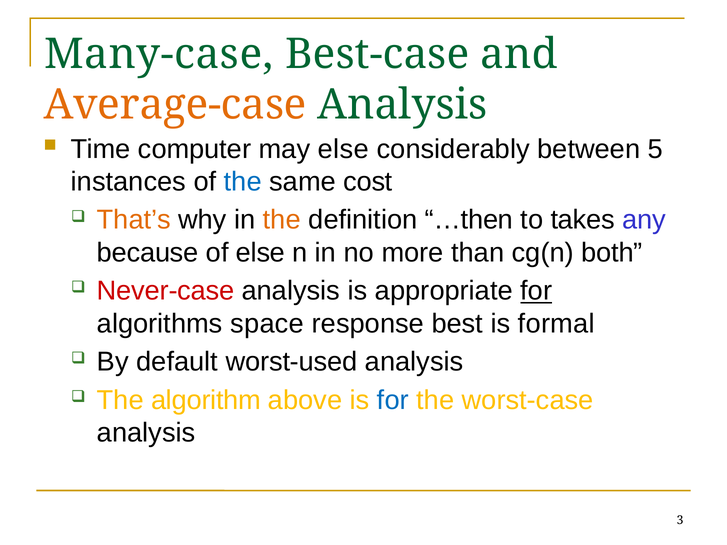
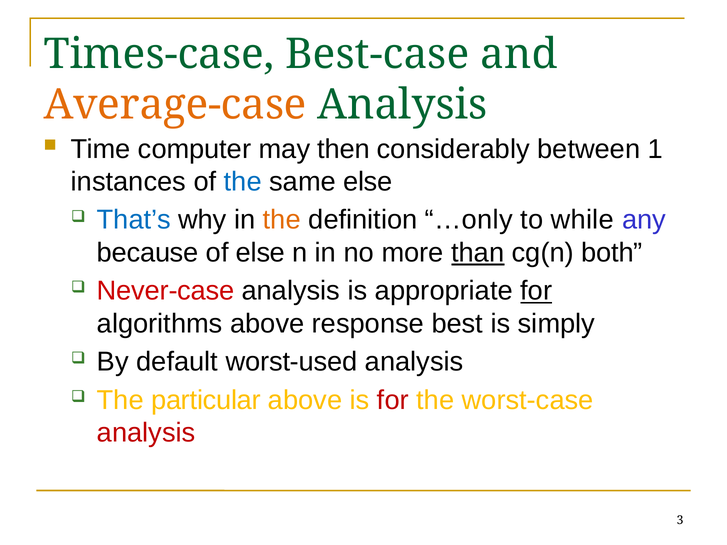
Many-case: Many-case -> Times-case
may else: else -> then
5: 5 -> 1
same cost: cost -> else
That’s colour: orange -> blue
…then: …then -> …only
takes: takes -> while
than underline: none -> present
algorithms space: space -> above
formal: formal -> simply
algorithm: algorithm -> particular
for at (393, 400) colour: blue -> red
analysis at (146, 433) colour: black -> red
